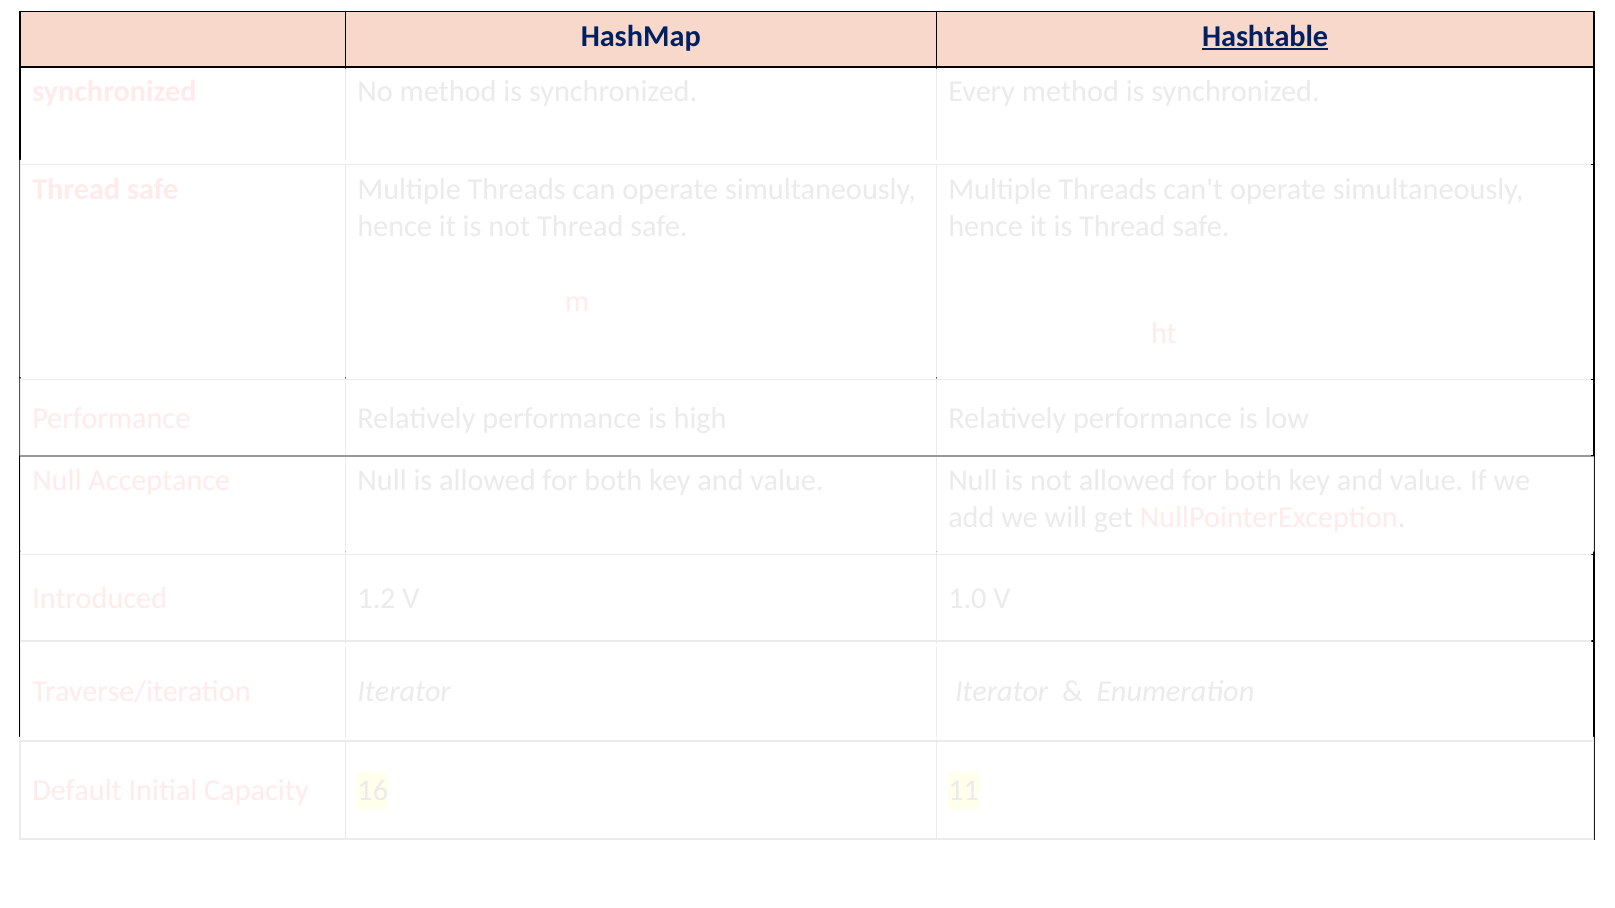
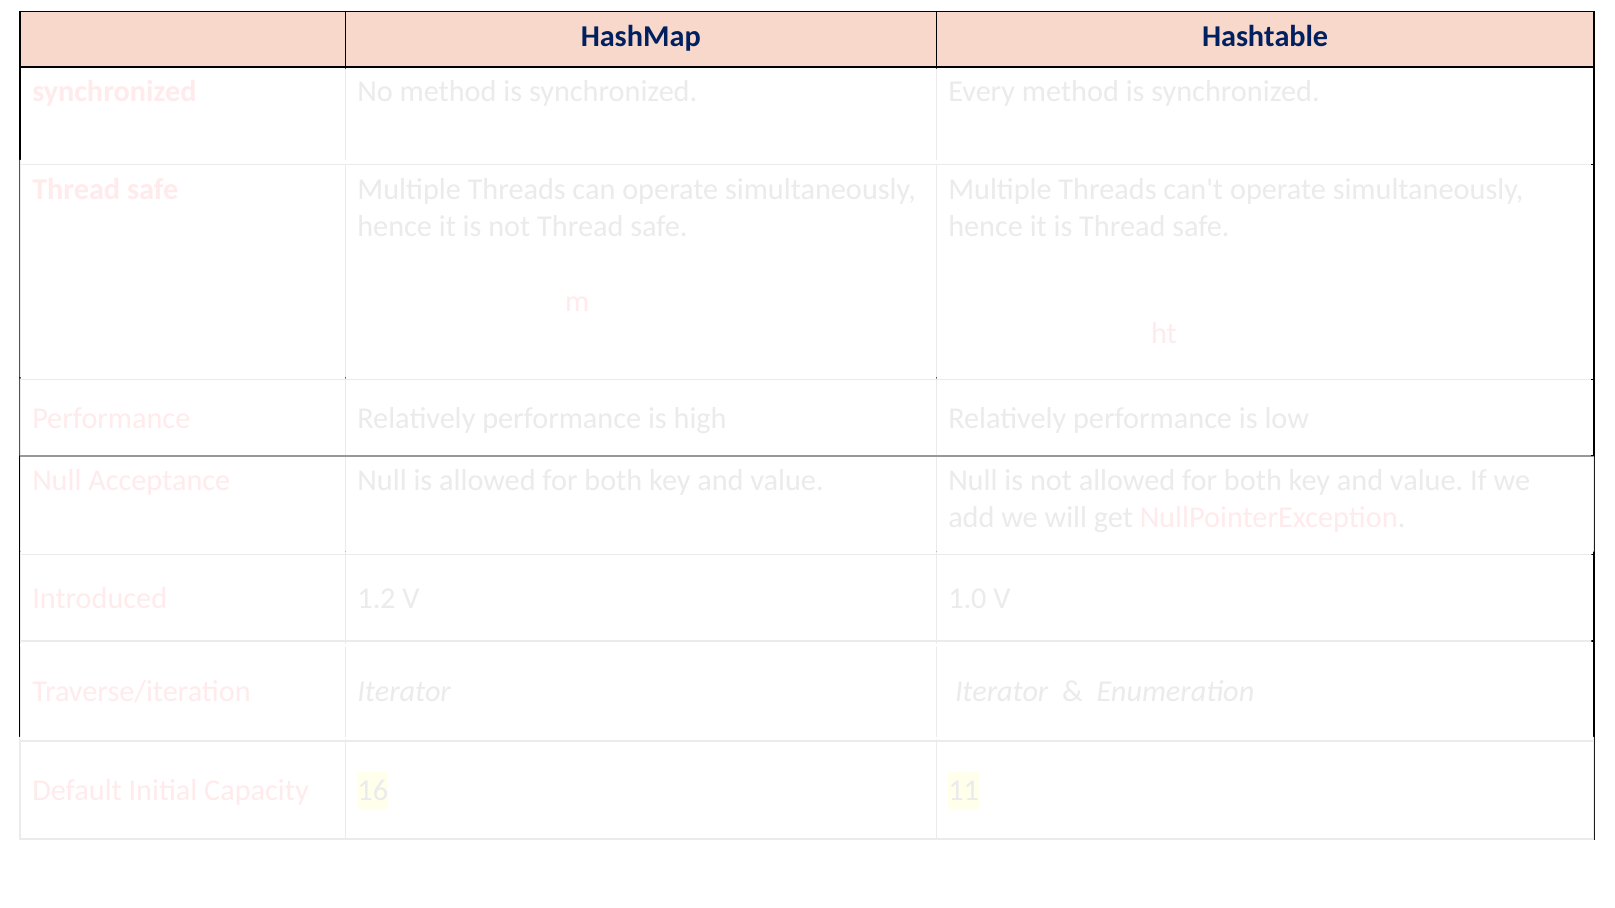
Hashtable underline: present -> none
